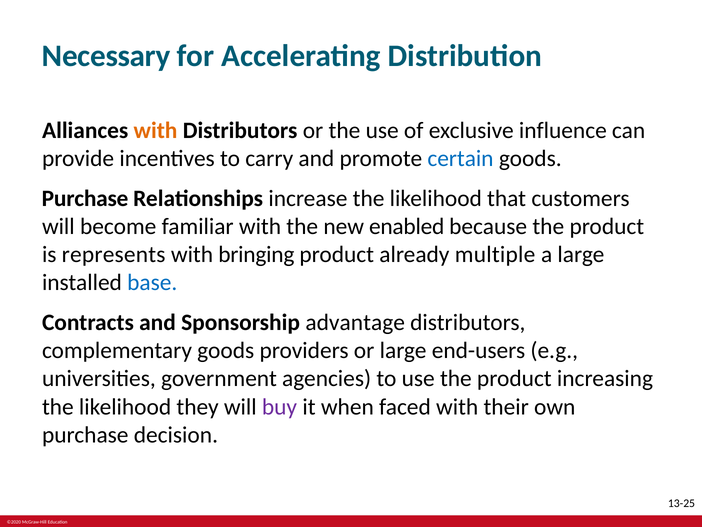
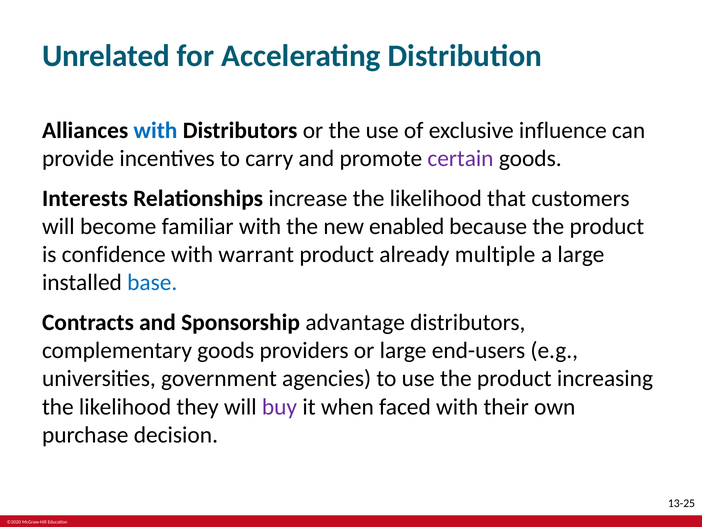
Necessary: Necessary -> Unrelated
with at (155, 130) colour: orange -> blue
certain colour: blue -> purple
Purchase at (85, 198): Purchase -> Interests
represents: represents -> confidence
bringing: bringing -> warrant
